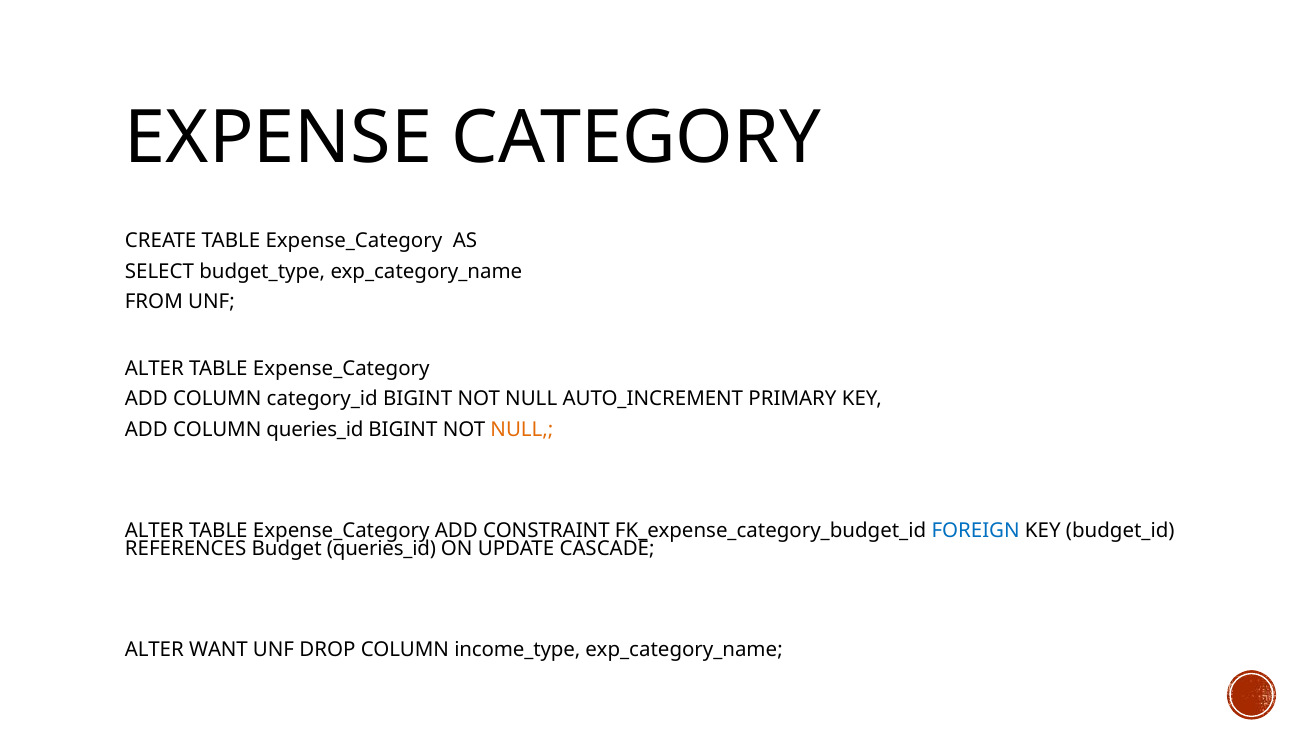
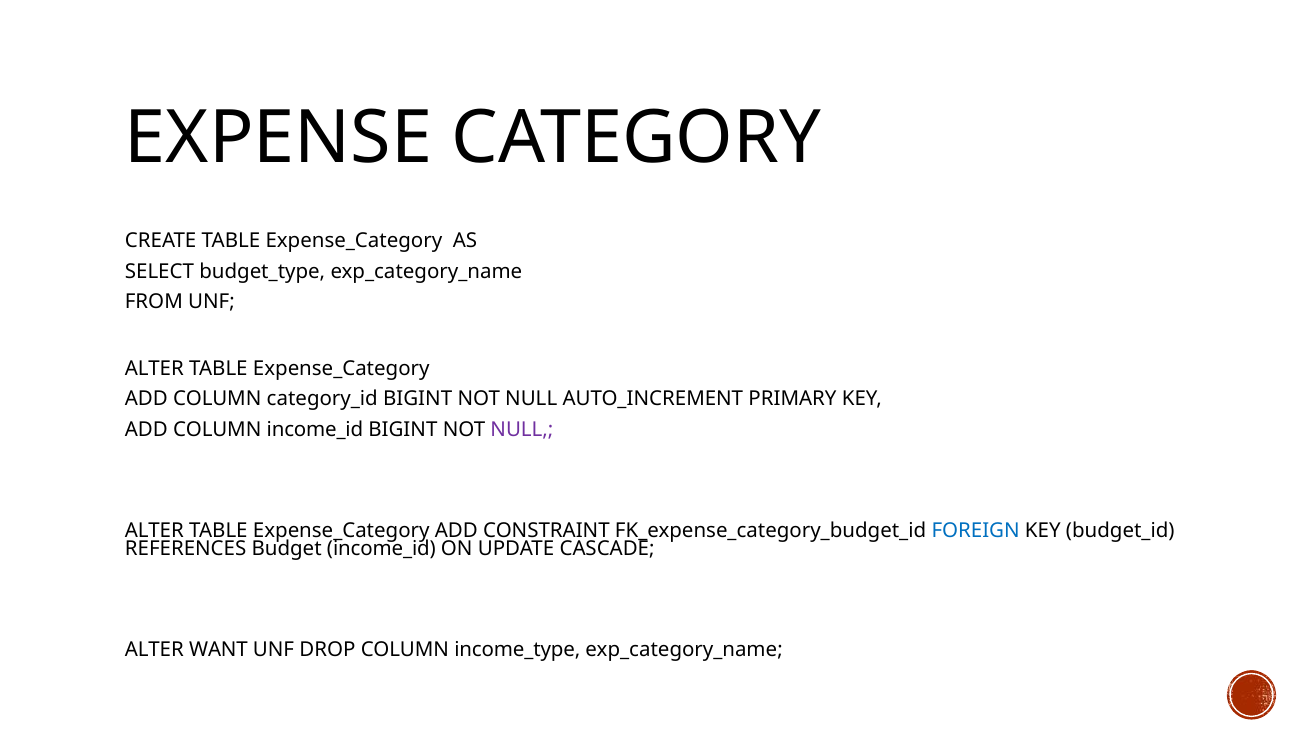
COLUMN queries_id: queries_id -> income_id
NULL at (522, 430) colour: orange -> purple
Budget queries_id: queries_id -> income_id
